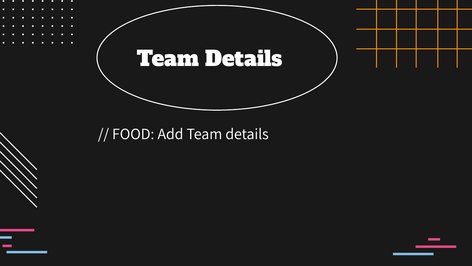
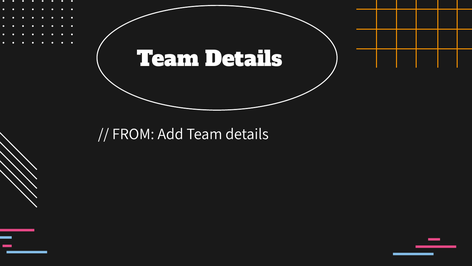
FOOD: FOOD -> FROM
